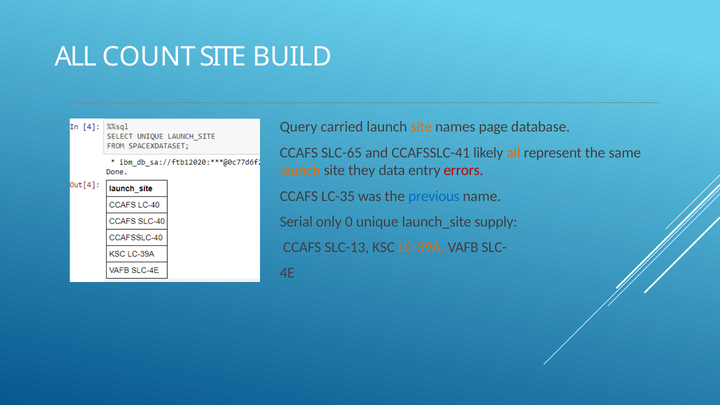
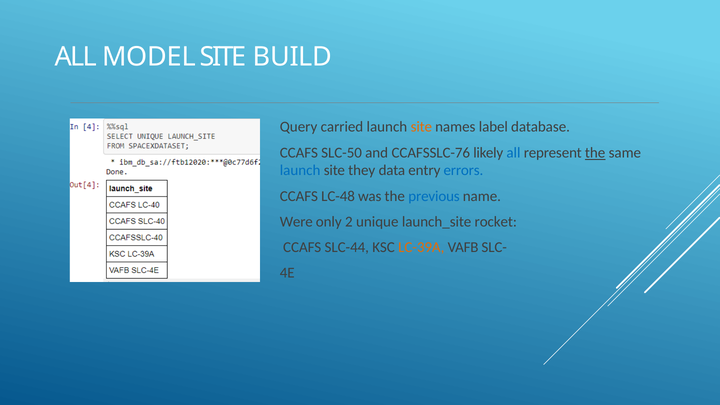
COUNT: COUNT -> MODEL
page: page -> label
SLC-65: SLC-65 -> SLC-50
CCAFSSLC-41: CCAFSSLC-41 -> CCAFSSLC-76
all at (513, 153) colour: orange -> blue
the at (595, 153) underline: none -> present
launch at (300, 170) colour: orange -> blue
errors colour: red -> blue
LC-35: LC-35 -> LC-48
Serial: Serial -> Were
0: 0 -> 2
supply: supply -> rocket
SLC-13: SLC-13 -> SLC-44
